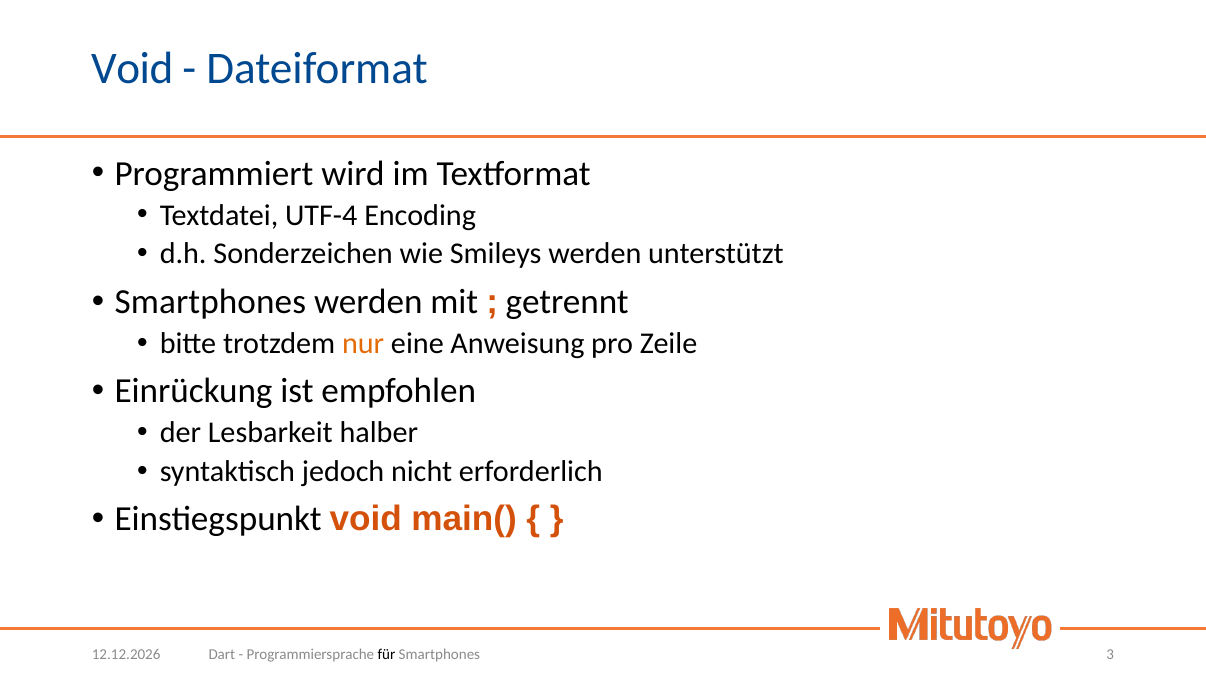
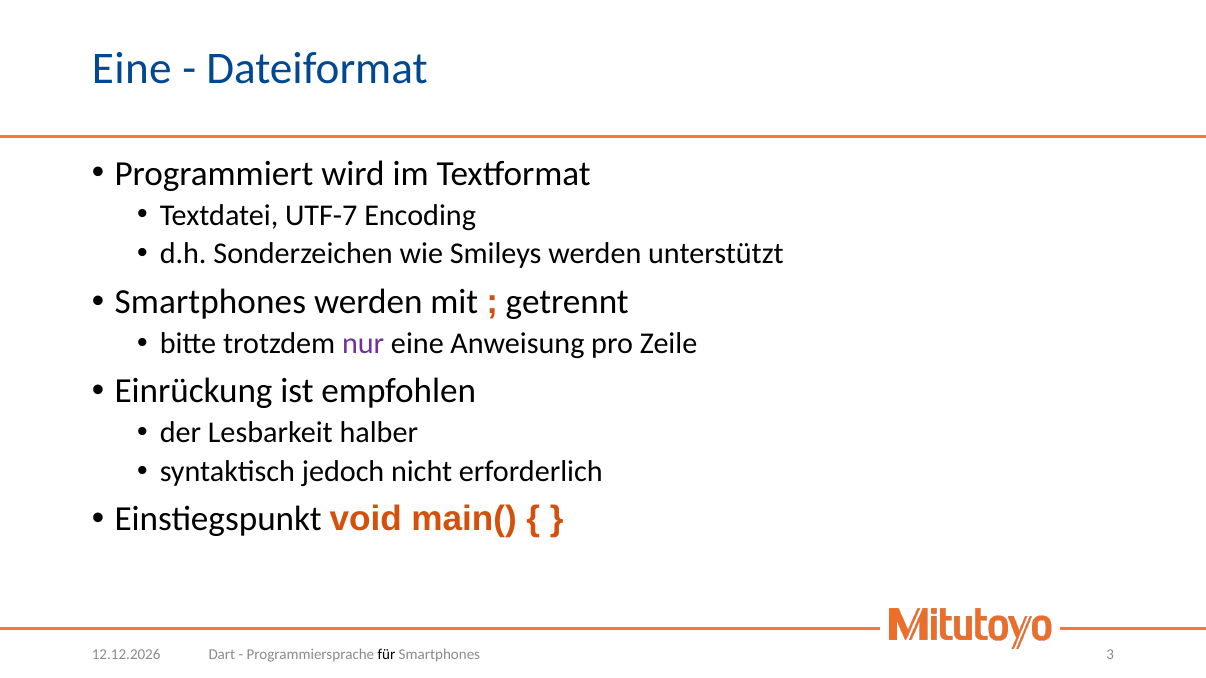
Void at (132, 68): Void -> Eine
UTF-4: UTF-4 -> UTF-7
nur colour: orange -> purple
